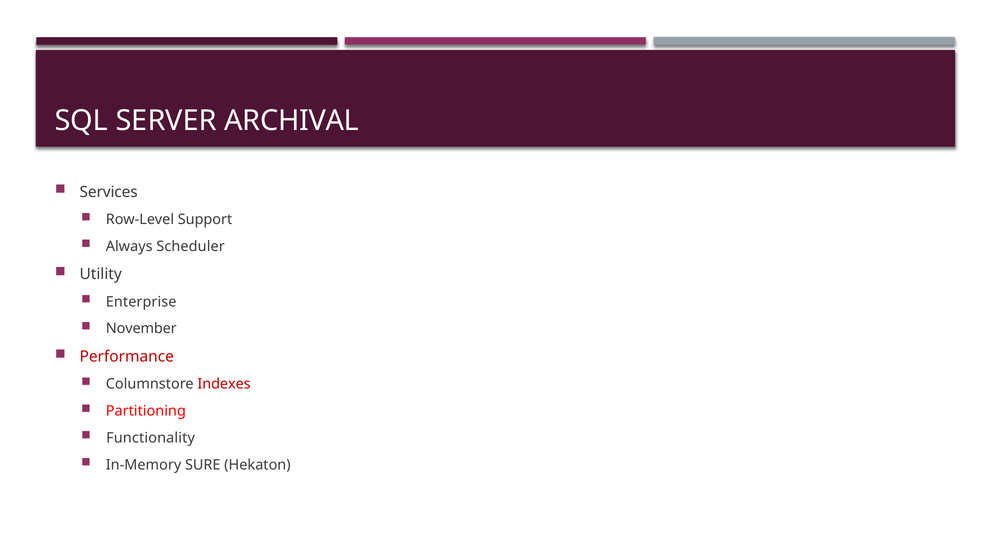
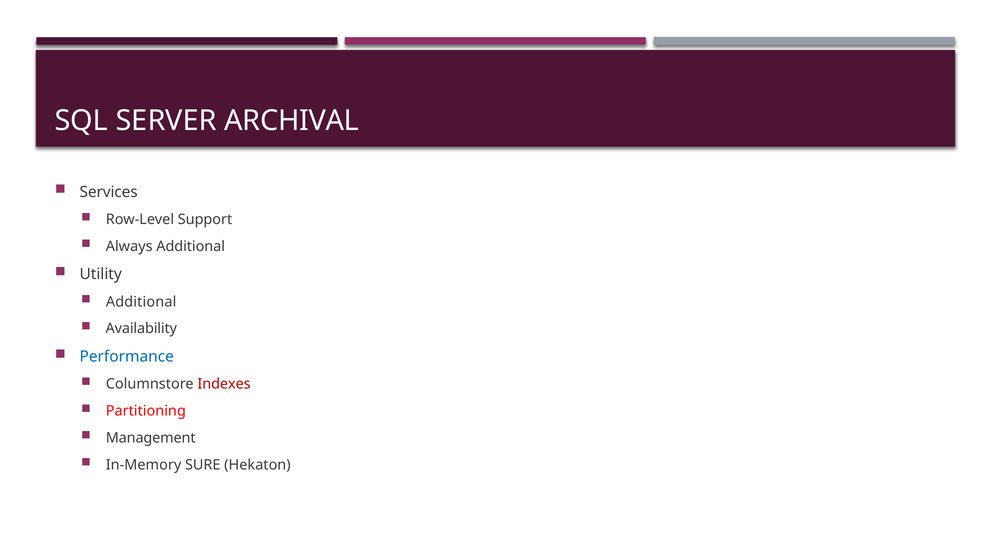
Always Scheduler: Scheduler -> Additional
Enterprise at (141, 301): Enterprise -> Additional
November: November -> Availability
Performance colour: red -> blue
Functionality: Functionality -> Management
